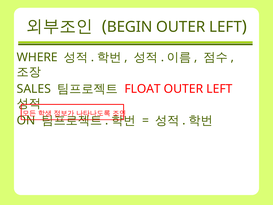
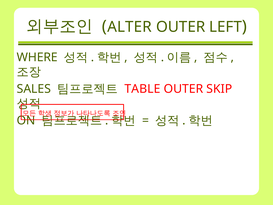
BEGIN: BEGIN -> ALTER
FLOAT: FLOAT -> TABLE
LEFT at (219, 89): LEFT -> SKIP
